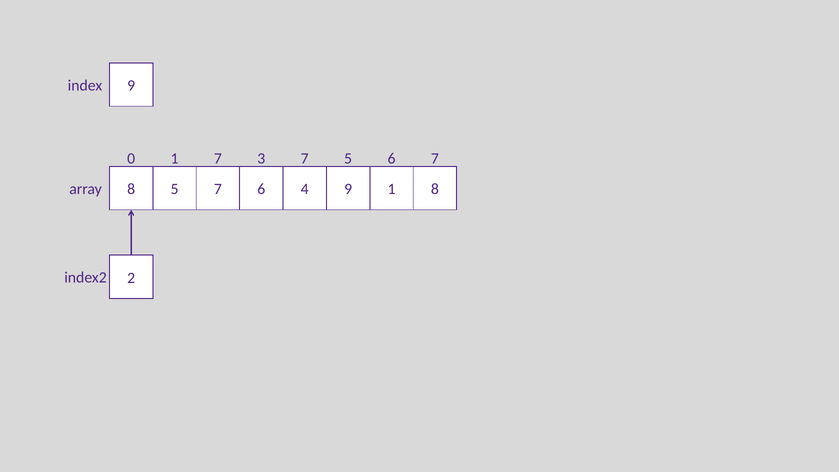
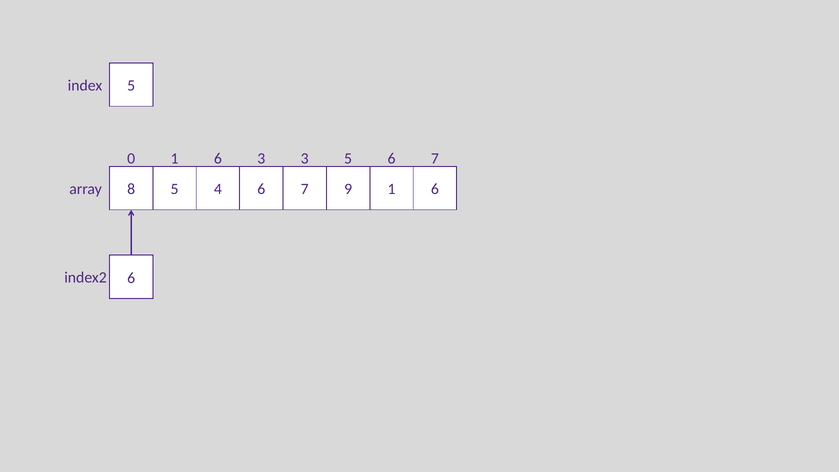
index 9: 9 -> 5
0 1 7: 7 -> 6
3 7: 7 -> 3
5 7: 7 -> 4
4 at (305, 189): 4 -> 7
9 1 8: 8 -> 6
index2 2: 2 -> 6
